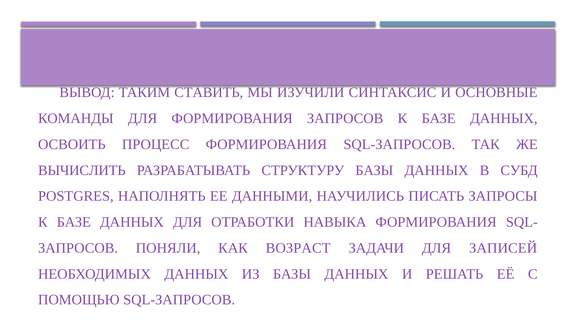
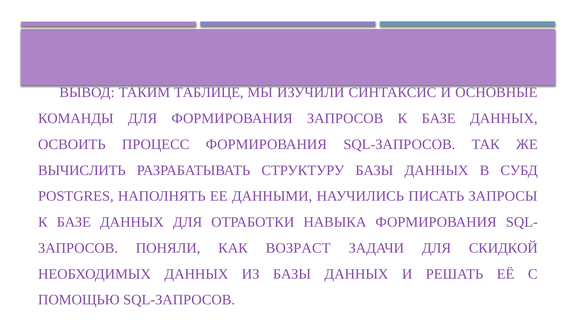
СТАВИТЬ: СТАВИТЬ -> ТАБЛИЦЕ
ЗАПИСЕЙ: ЗАПИСЕЙ -> СКИДКОЙ
